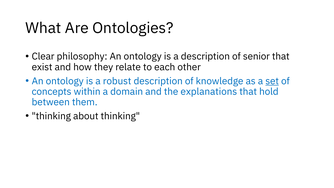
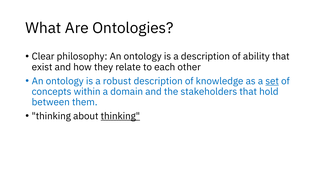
senior: senior -> ability
explanations: explanations -> stakeholders
thinking at (120, 116) underline: none -> present
